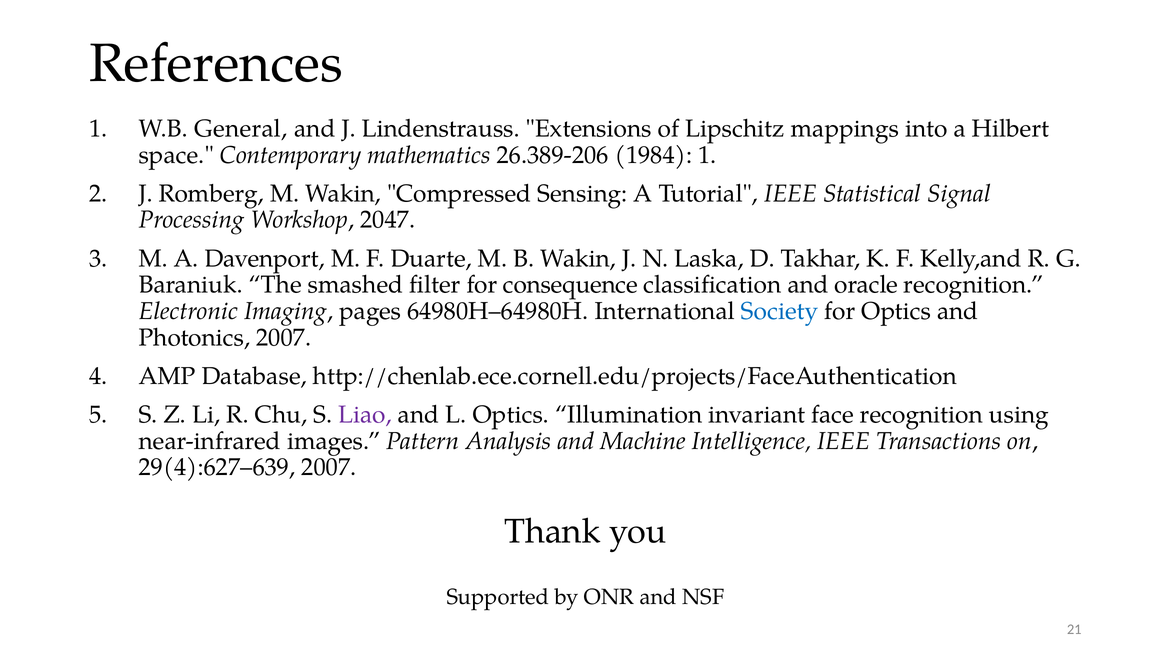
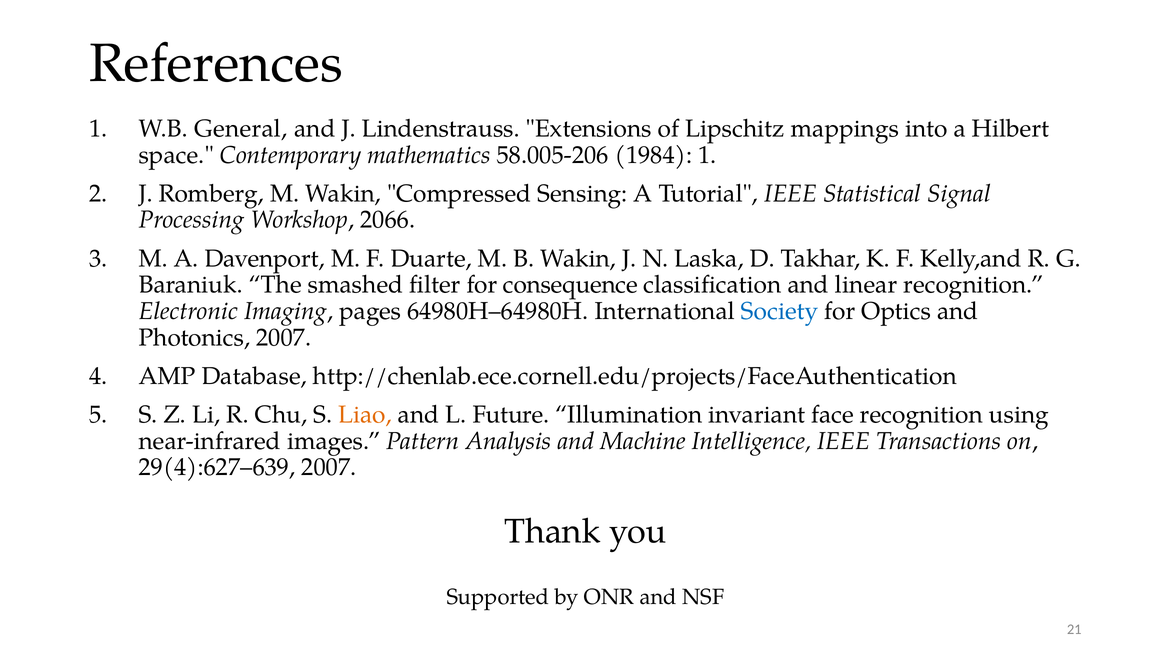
26.389-206: 26.389-206 -> 58.005-206
2047: 2047 -> 2066
oracle: oracle -> linear
Liao colour: purple -> orange
L Optics: Optics -> Future
